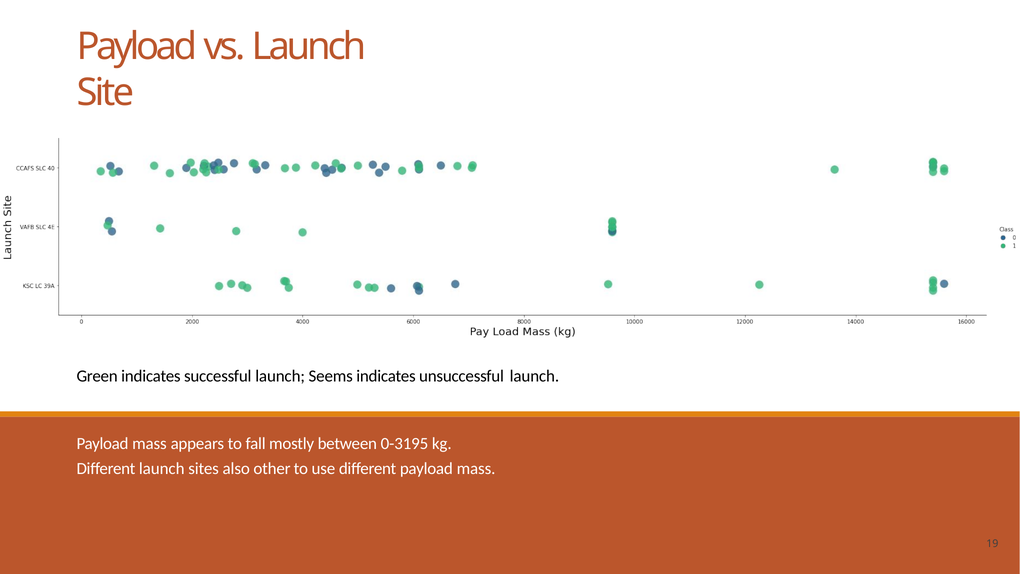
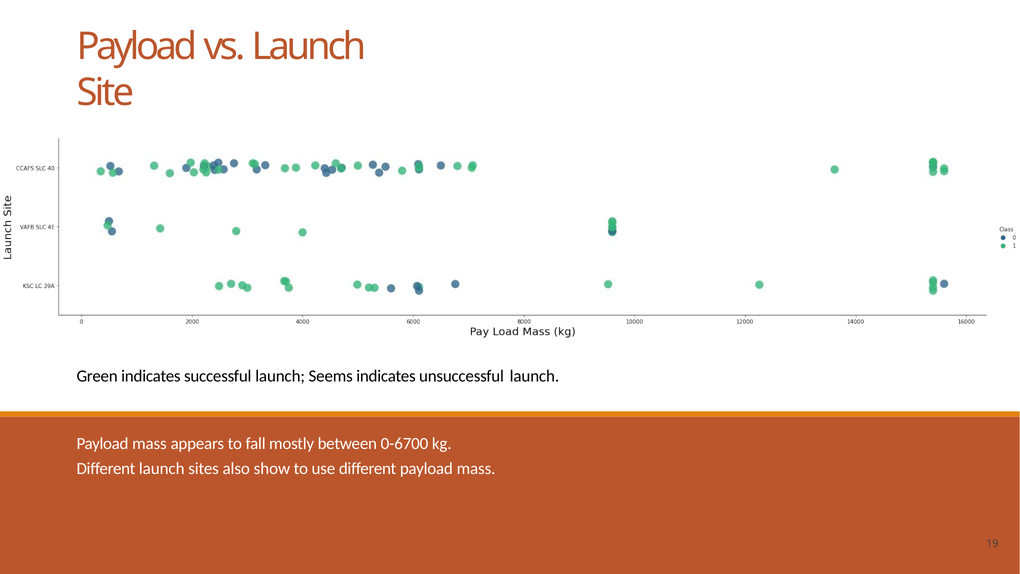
0-3195: 0-3195 -> 0-6700
other: other -> show
